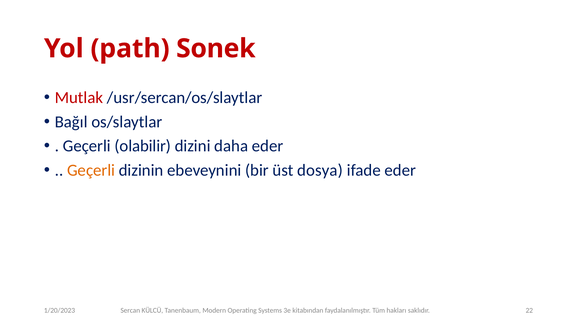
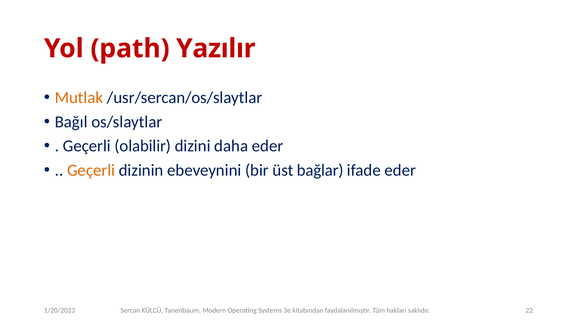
Sonek: Sonek -> Yazılır
Mutlak colour: red -> orange
dosya: dosya -> bağlar
